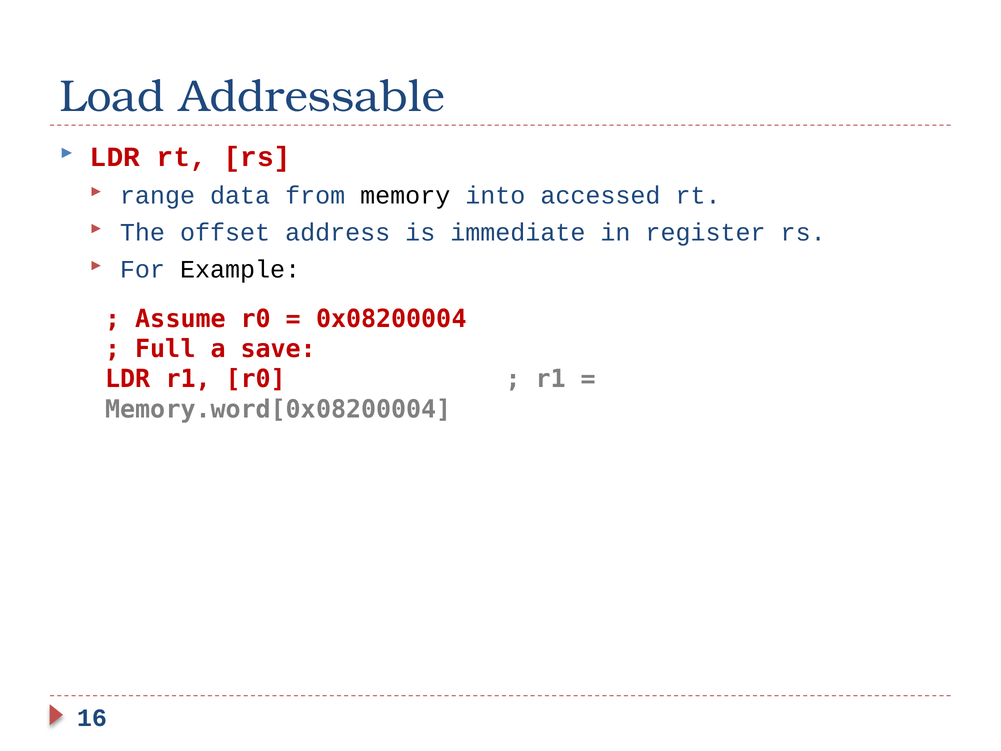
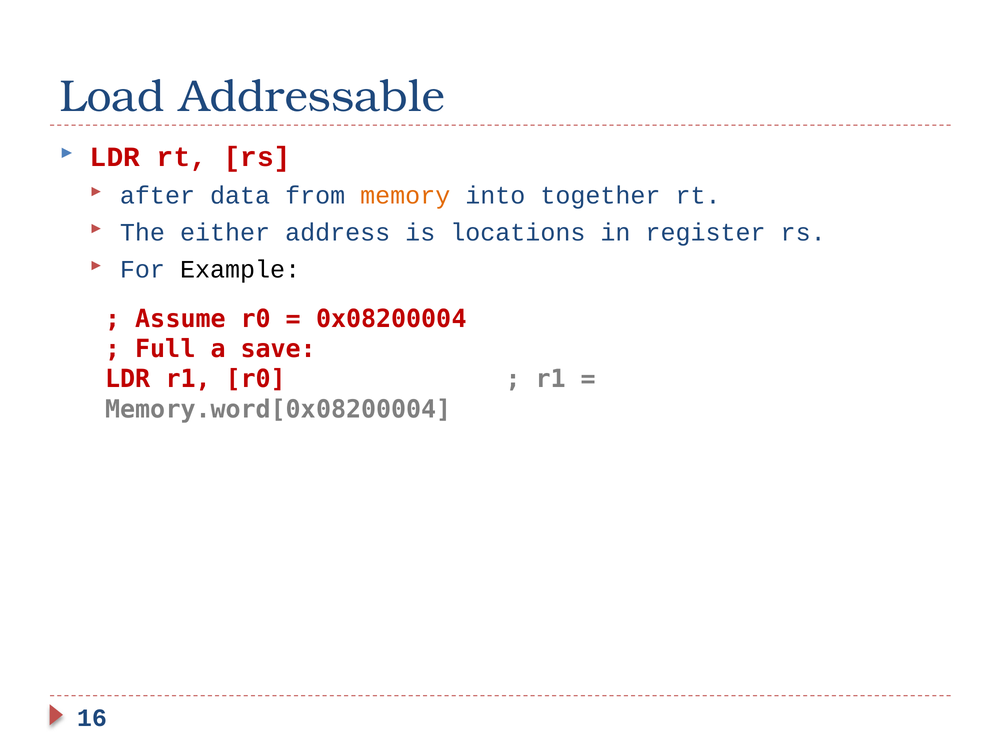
range: range -> after
memory colour: black -> orange
accessed: accessed -> together
offset: offset -> either
immediate: immediate -> locations
